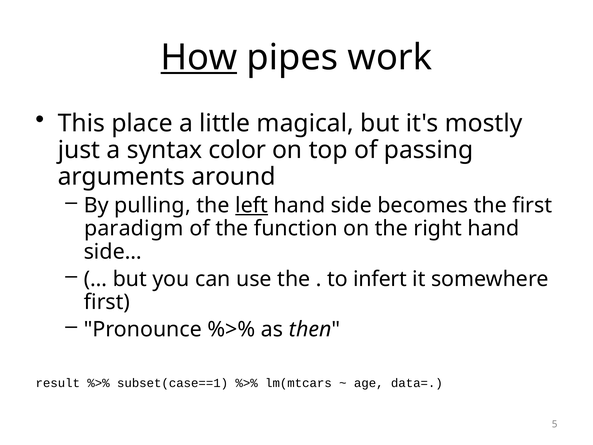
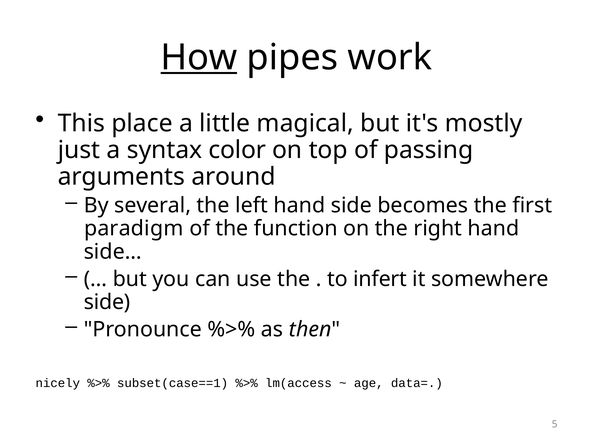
pulling: pulling -> several
left underline: present -> none
first at (107, 302): first -> side
result: result -> nicely
lm(mtcars: lm(mtcars -> lm(access
